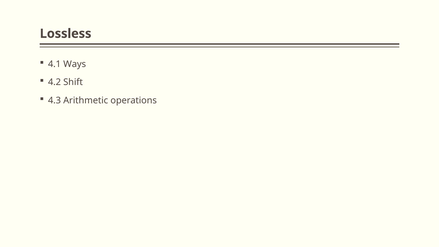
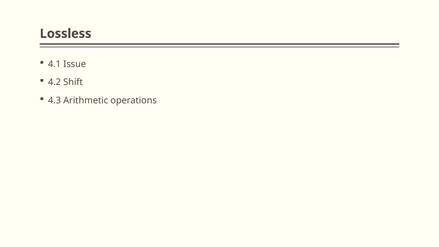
Ways: Ways -> Issue
